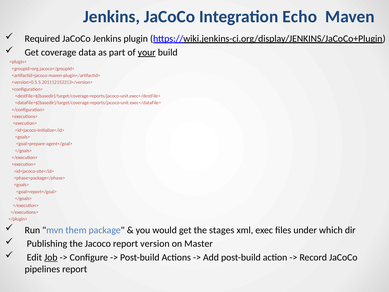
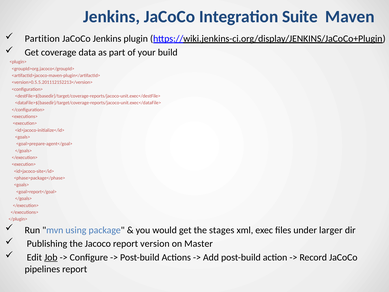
Echo: Echo -> Suite
Required: Required -> Partition
your underline: present -> none
them: them -> using
which: which -> larger
